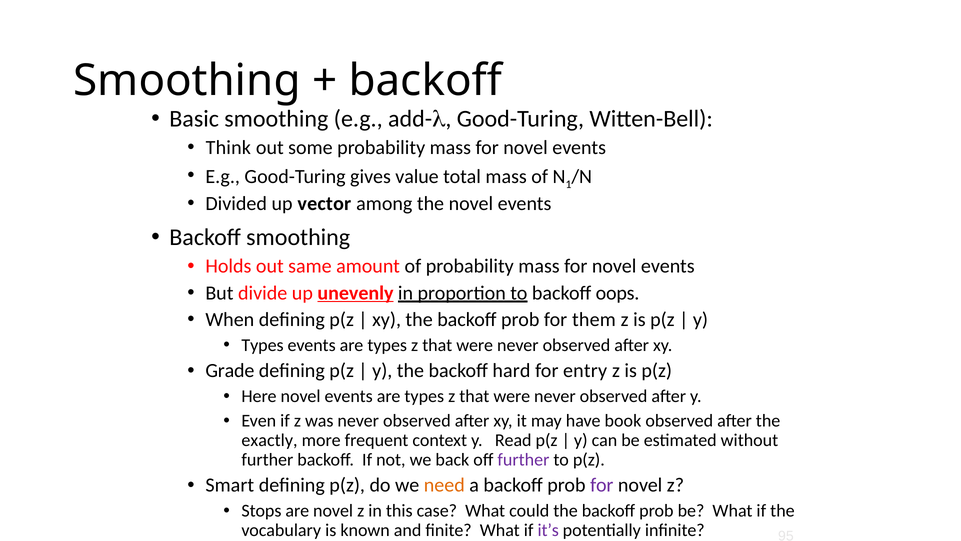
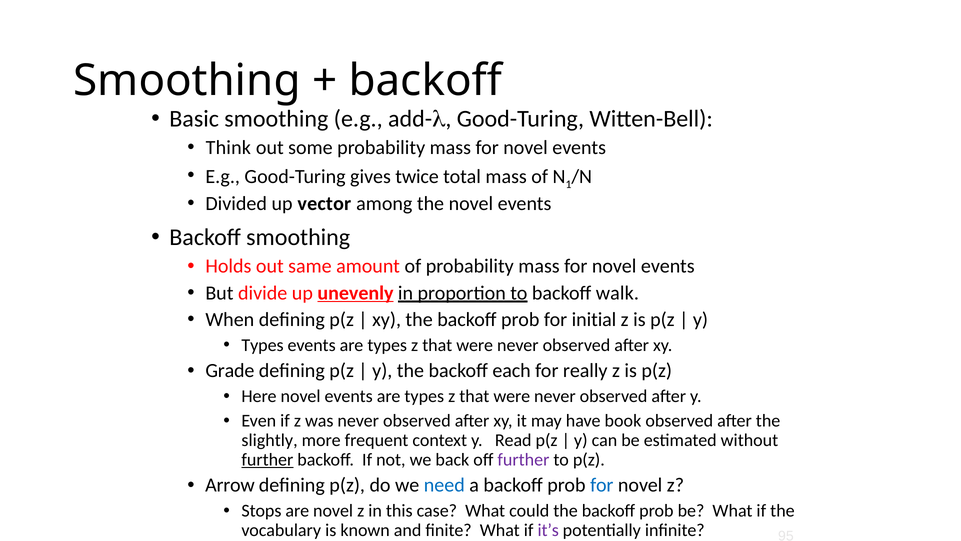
value: value -> twice
oops: oops -> walk
them: them -> initial
hard: hard -> each
entry: entry -> really
exactly: exactly -> slightly
further at (267, 459) underline: none -> present
Smart: Smart -> Arrow
need colour: orange -> blue
for at (602, 485) colour: purple -> blue
